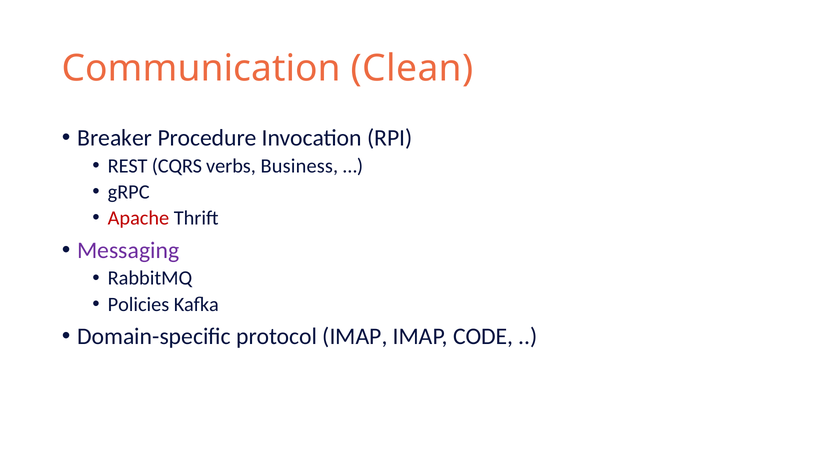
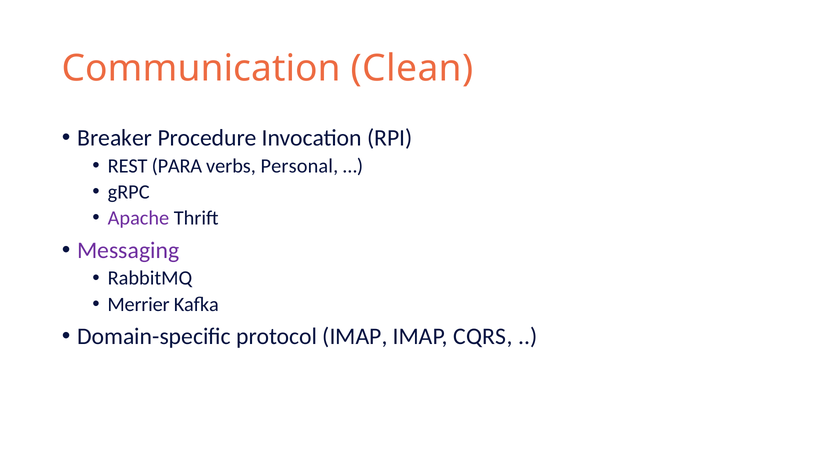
CQRS: CQRS -> PARA
Business: Business -> Personal
Apache colour: red -> purple
Policies: Policies -> Merrier
CODE: CODE -> CQRS
